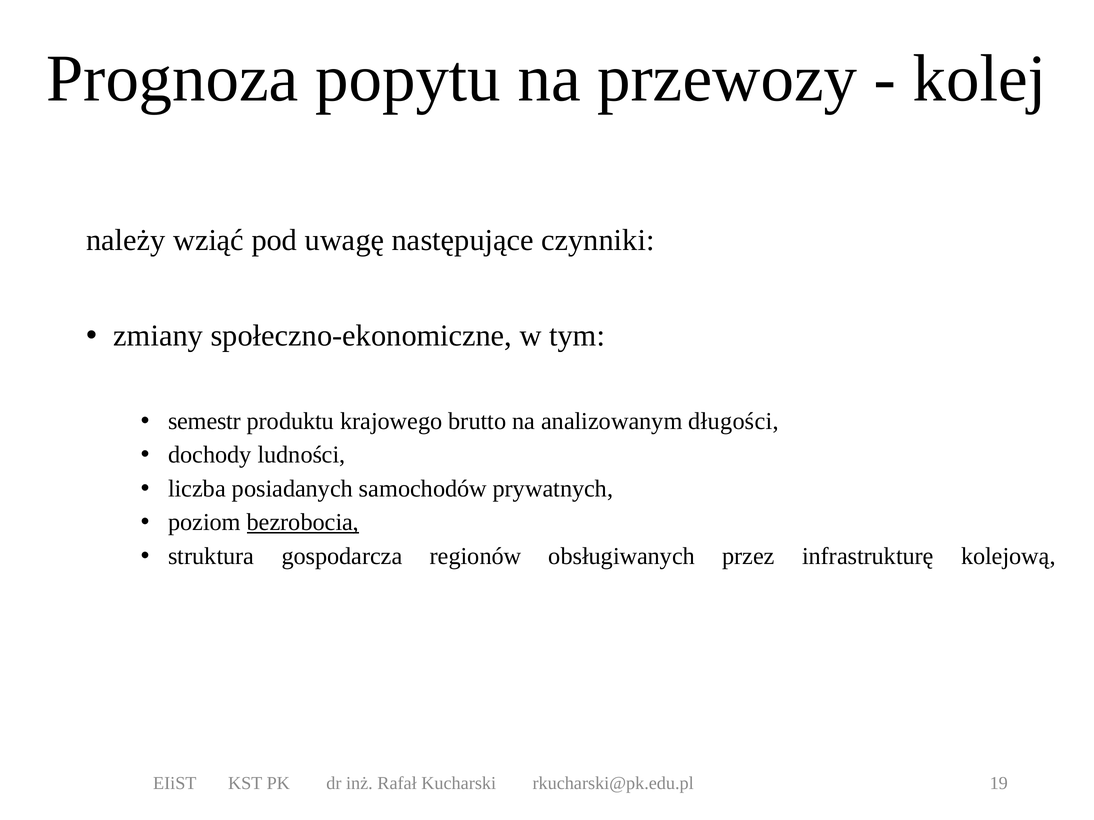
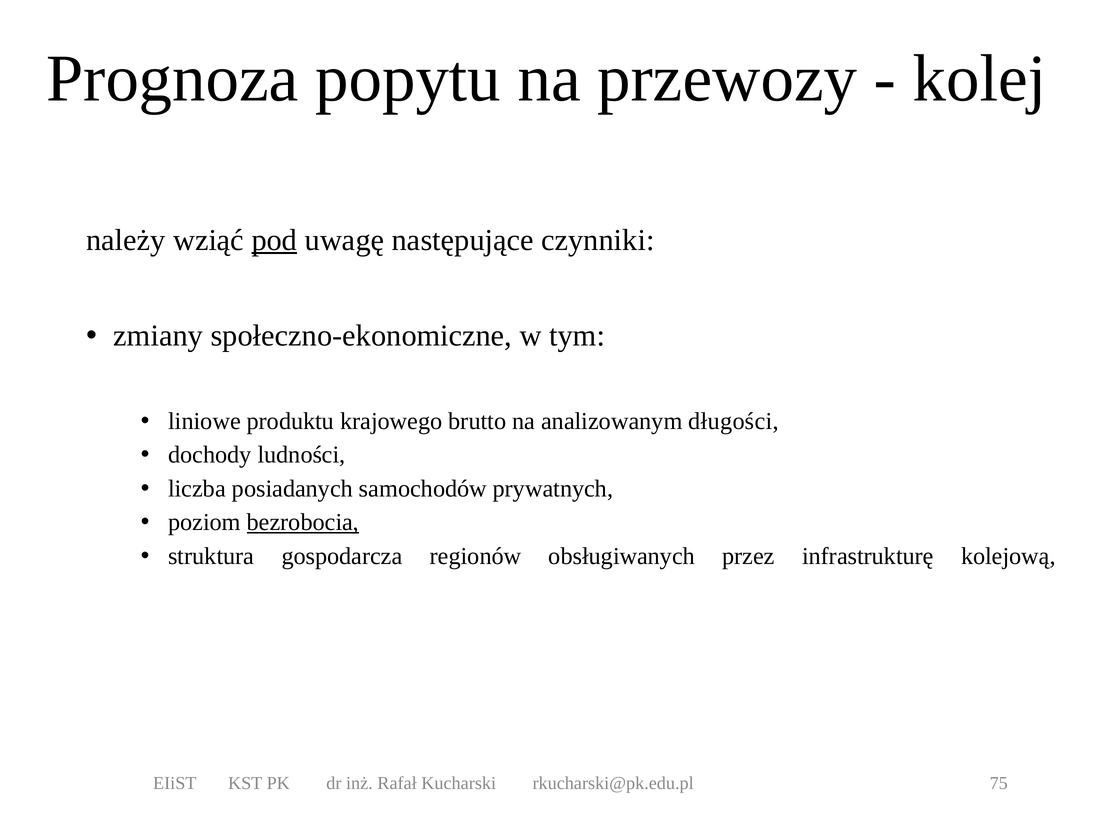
pod underline: none -> present
semestr: semestr -> liniowe
19: 19 -> 75
